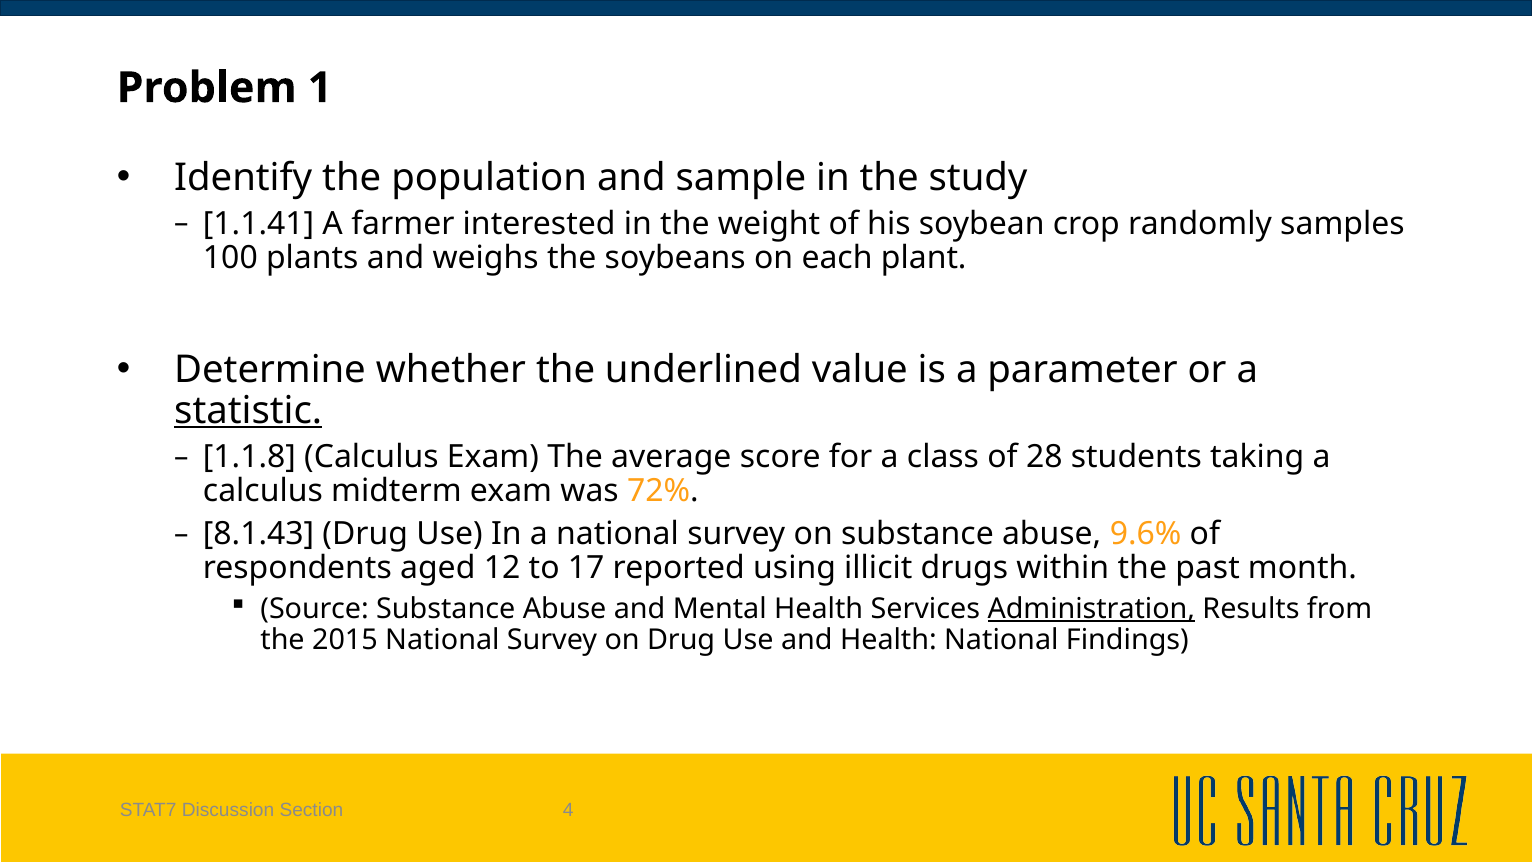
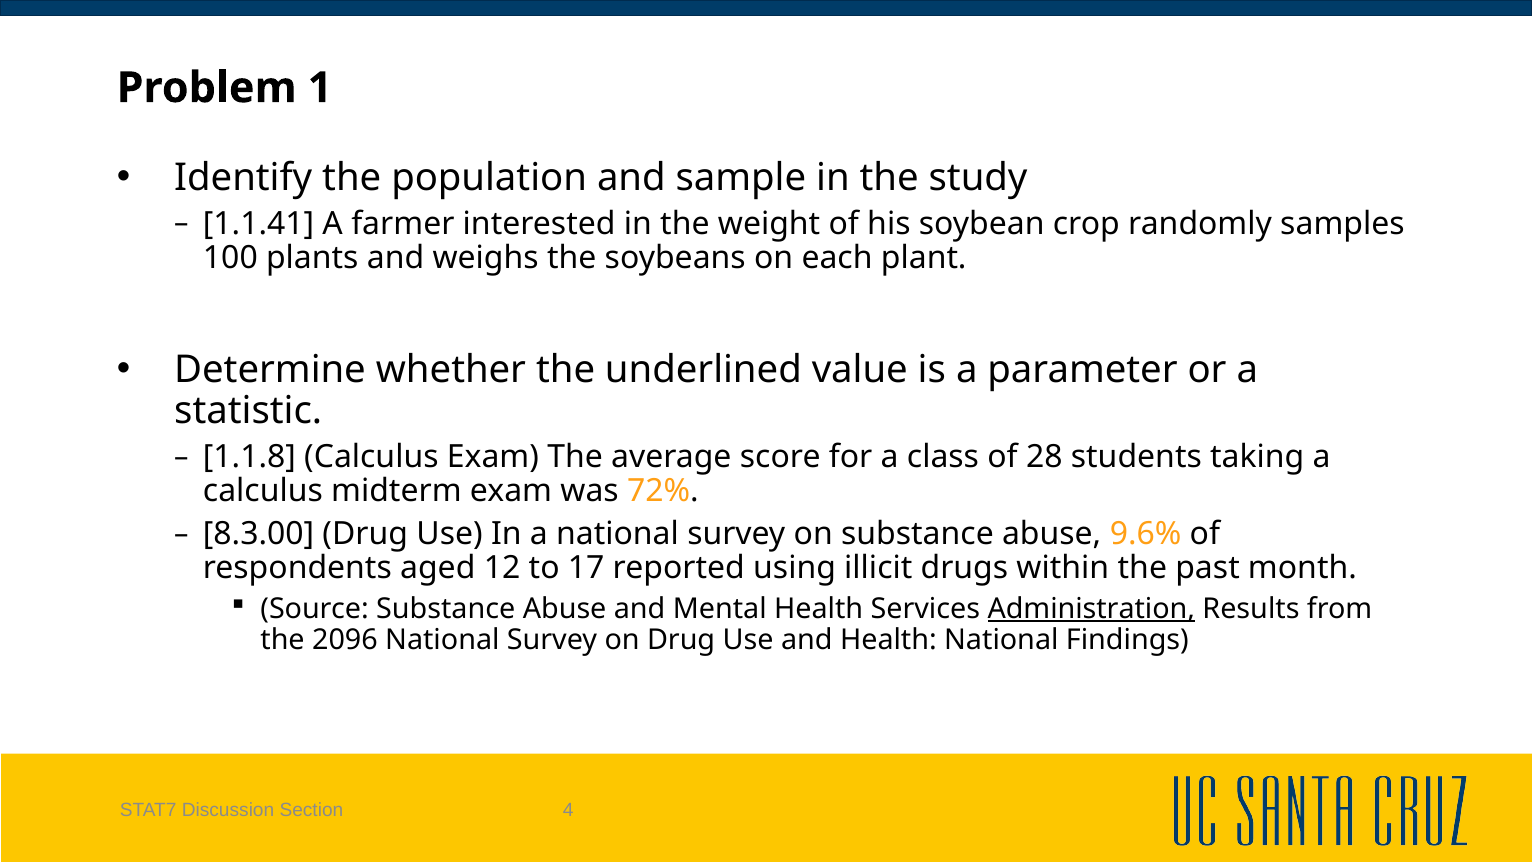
statistic underline: present -> none
8.1.43: 8.1.43 -> 8.3.00
2015: 2015 -> 2096
